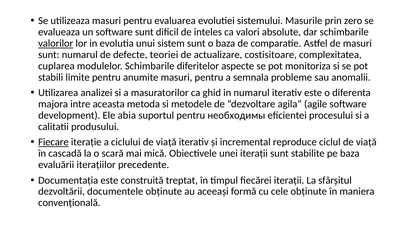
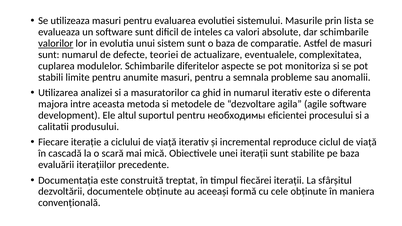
zero: zero -> lista
costisitoare: costisitoare -> eventualele
abia: abia -> altul
Fiecare underline: present -> none
